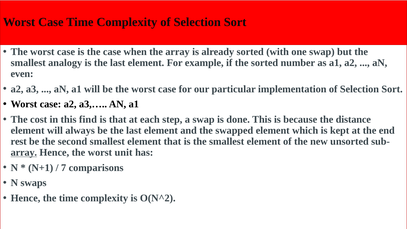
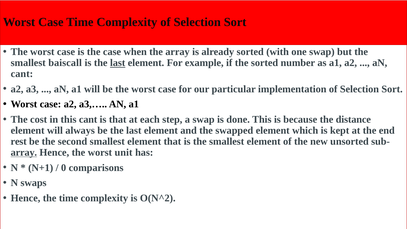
analogy: analogy -> baiscall
last at (118, 63) underline: none -> present
even at (22, 74): even -> cant
this find: find -> cant
7: 7 -> 0
